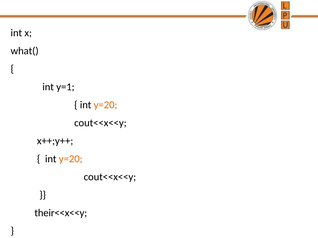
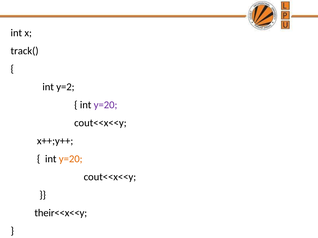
what(: what( -> track(
y=1: y=1 -> y=2
y=20 at (106, 105) colour: orange -> purple
